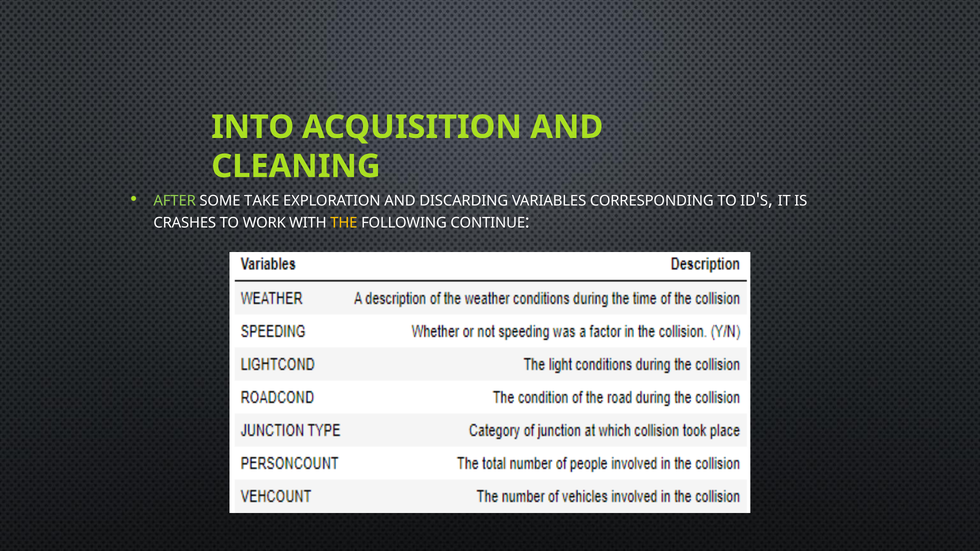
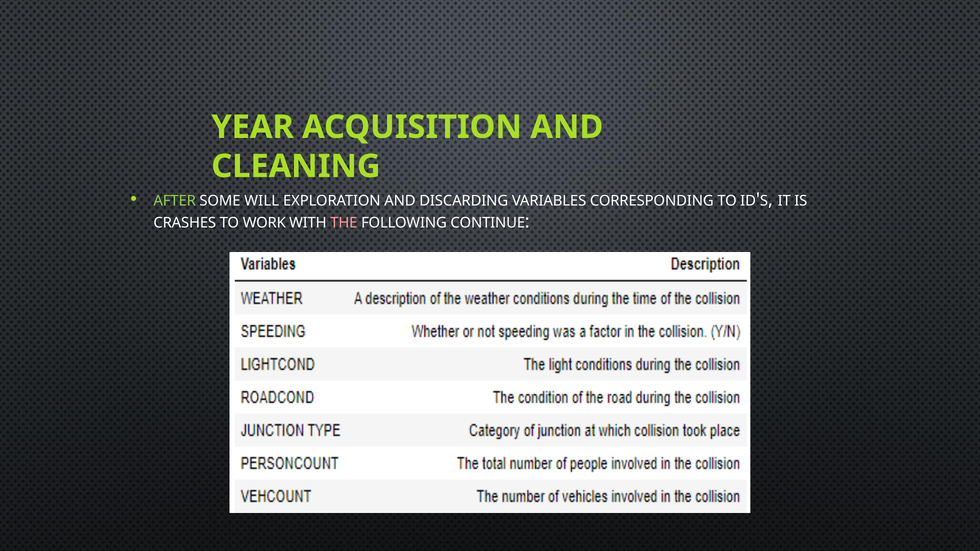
INTO: INTO -> YEAR
TAKE: TAKE -> WILL
THE colour: yellow -> pink
